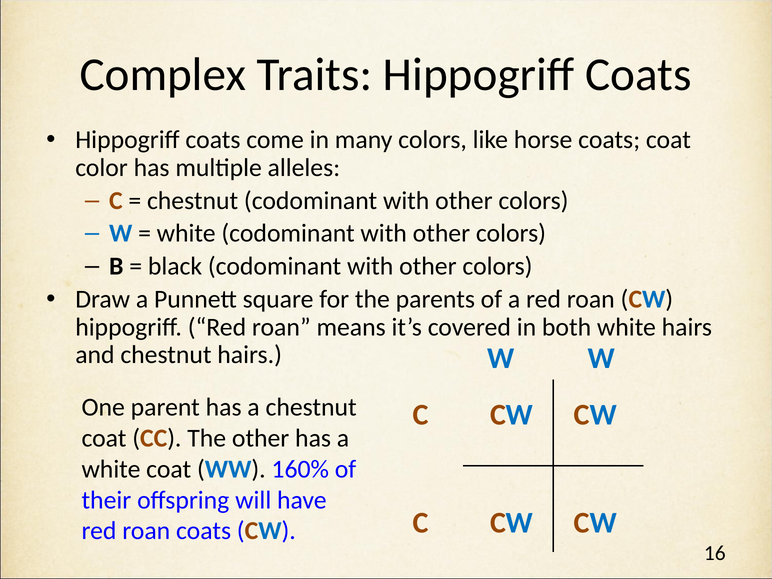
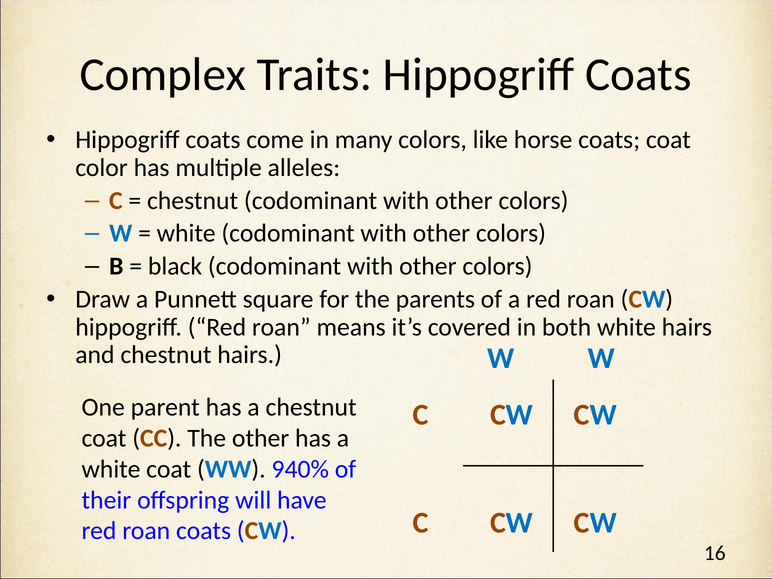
160%: 160% -> 940%
